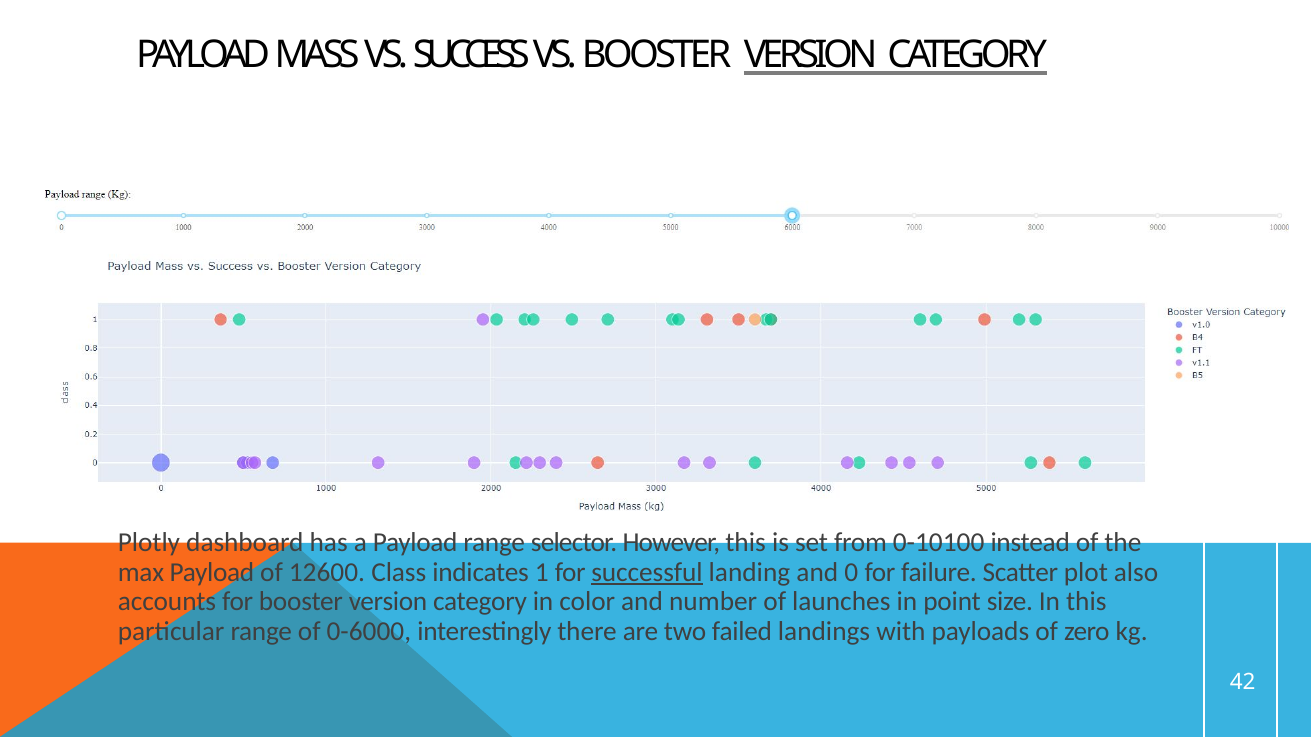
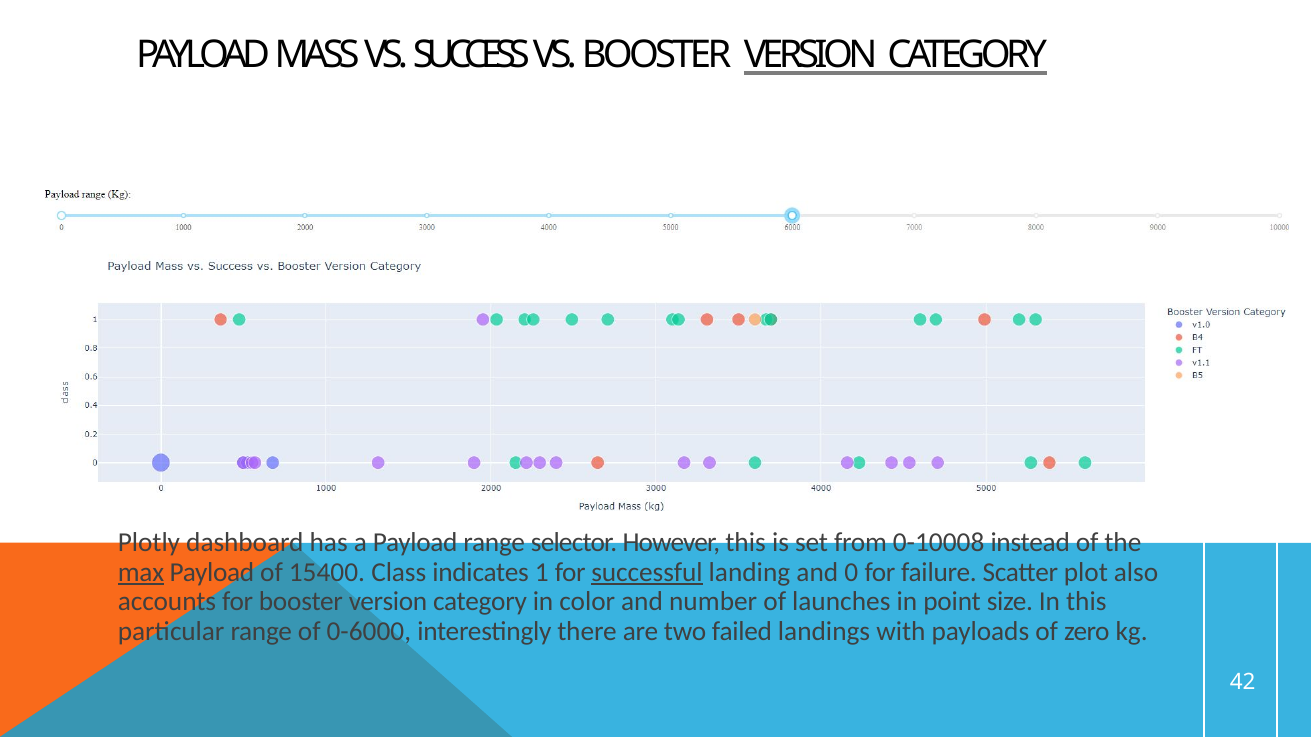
0-10100: 0-10100 -> 0-10008
max underline: none -> present
12600: 12600 -> 15400
